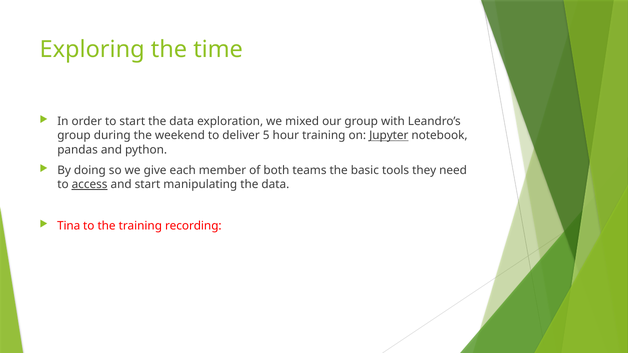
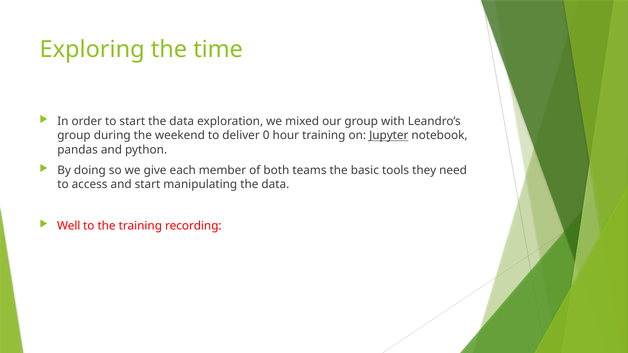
5: 5 -> 0
access underline: present -> none
Tina: Tina -> Well
